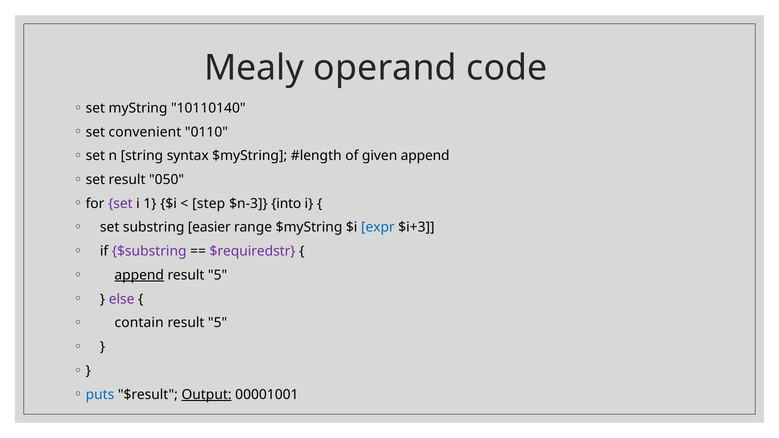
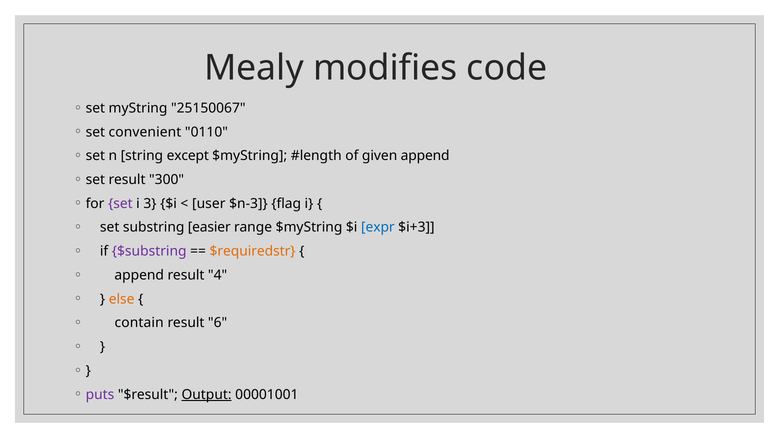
operand: operand -> modifies
10110140: 10110140 -> 25150067
syntax: syntax -> except
050: 050 -> 300
1: 1 -> 3
step: step -> user
into: into -> flag
$requiredstr colour: purple -> orange
append at (139, 275) underline: present -> none
5 at (218, 275): 5 -> 4
else colour: purple -> orange
5 at (218, 323): 5 -> 6
puts colour: blue -> purple
